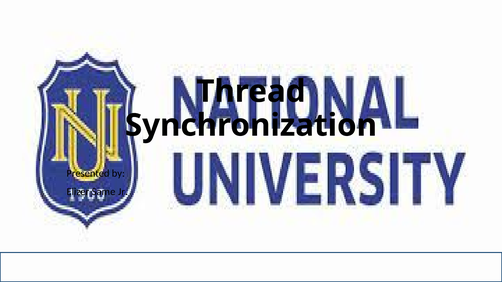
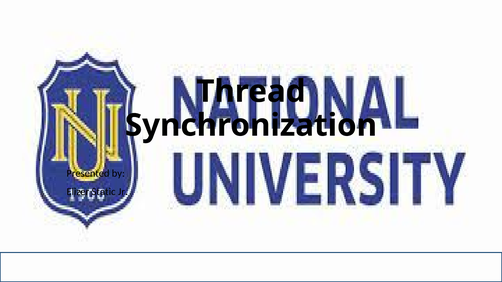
Same: Same -> Static
